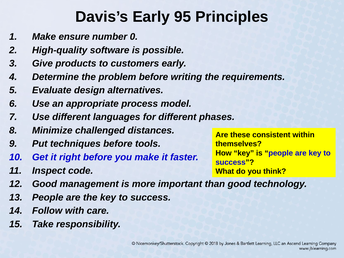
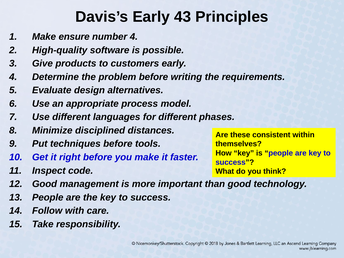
95: 95 -> 43
number 0: 0 -> 4
challenged: challenged -> disciplined
